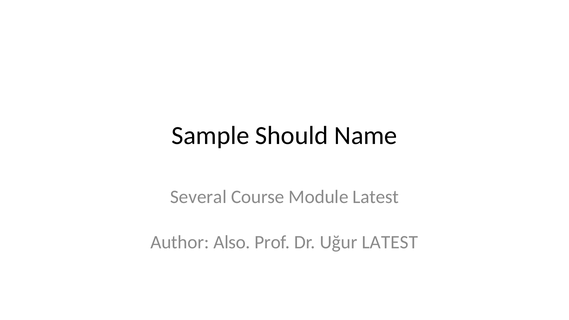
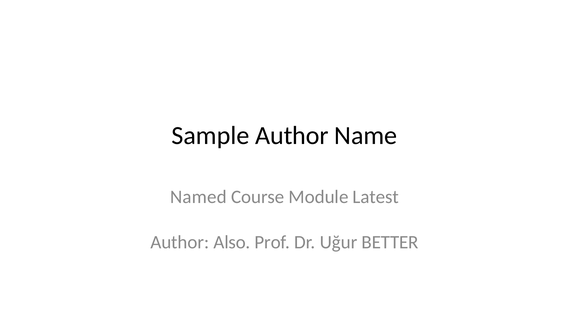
Sample Should: Should -> Author
Several: Several -> Named
Uğur LATEST: LATEST -> BETTER
